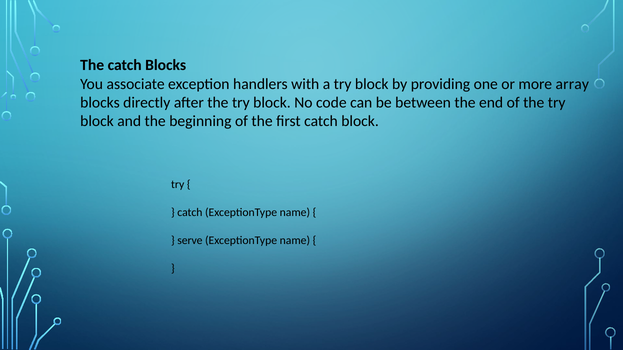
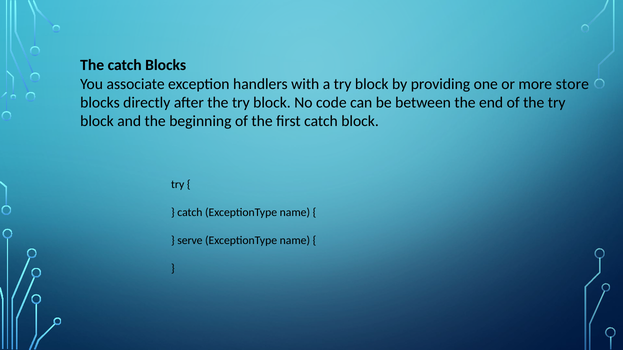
array: array -> store
